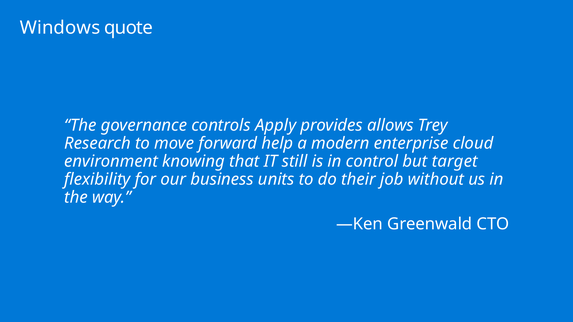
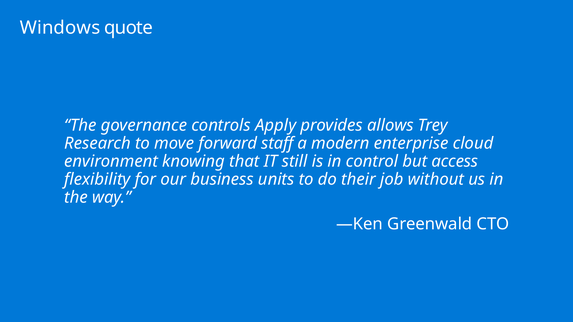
help: help -> staff
target: target -> access
